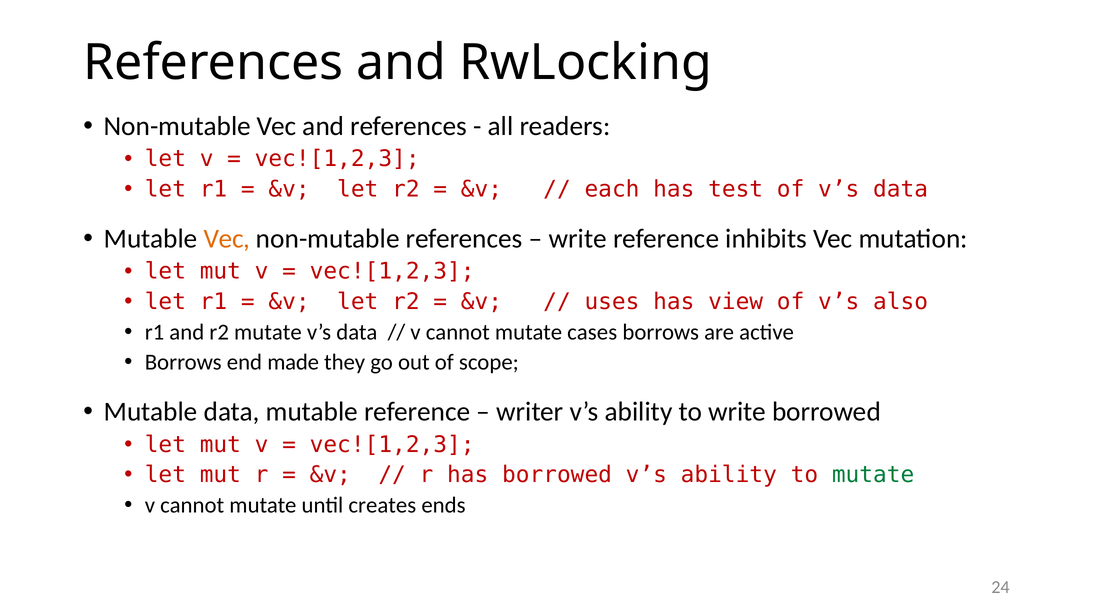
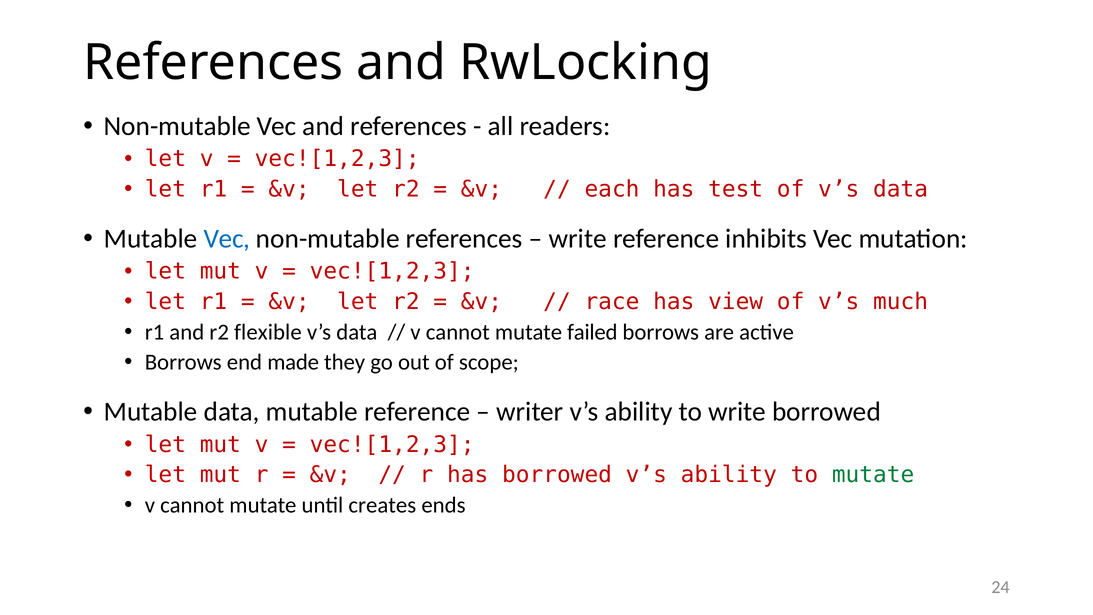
Vec at (227, 239) colour: orange -> blue
uses: uses -> race
also: also -> much
r2 mutate: mutate -> flexible
cases: cases -> failed
